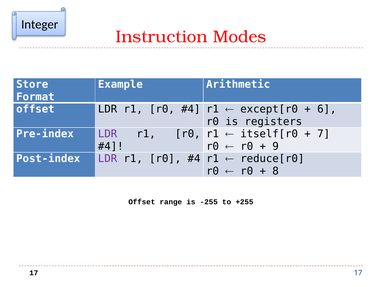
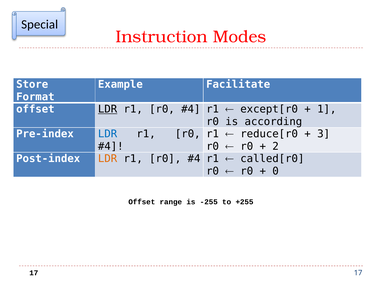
Integer: Integer -> Special
Arithmetic: Arithmetic -> Facilitate
LDR at (108, 109) underline: none -> present
6: 6 -> 1
registers: registers -> according
LDR at (108, 134) colour: purple -> blue
itself[r0: itself[r0 -> reduce[r0
7: 7 -> 3
9: 9 -> 2
LDR at (108, 158) colour: purple -> orange
reduce[r0: reduce[r0 -> called[r0
8: 8 -> 0
